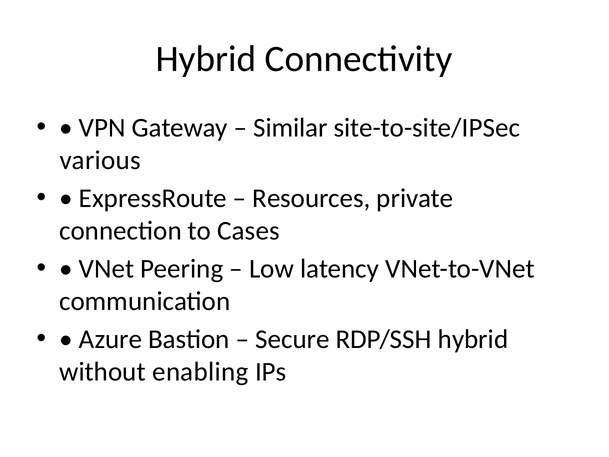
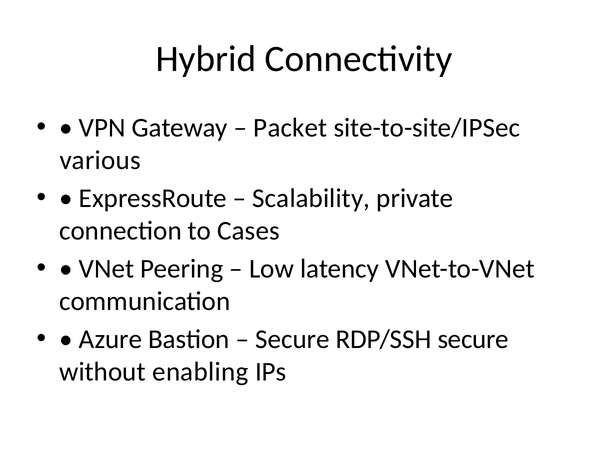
Similar: Similar -> Packet
Resources: Resources -> Scalability
RDP/SSH hybrid: hybrid -> secure
